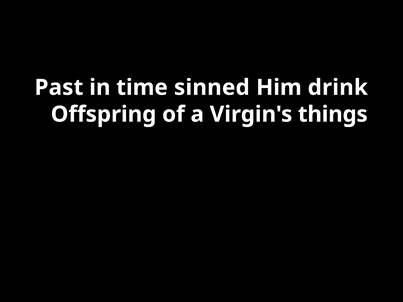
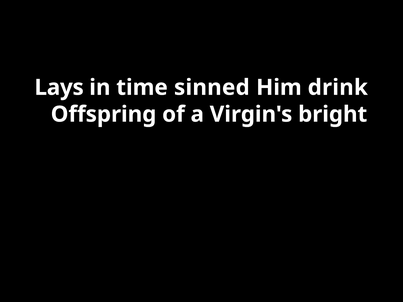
Past: Past -> Lays
things: things -> bright
